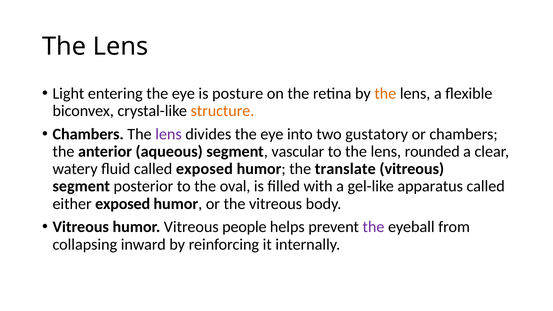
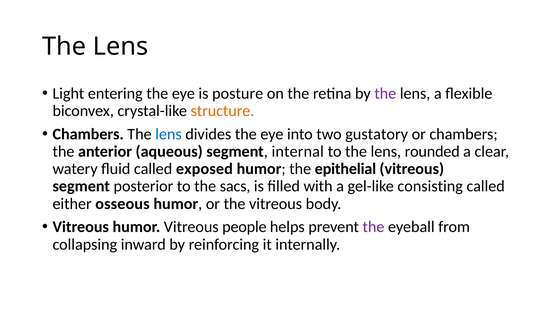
the at (385, 93) colour: orange -> purple
lens at (169, 134) colour: purple -> blue
vascular: vascular -> internal
translate: translate -> epithelial
oval: oval -> sacs
apparatus: apparatus -> consisting
either exposed: exposed -> osseous
